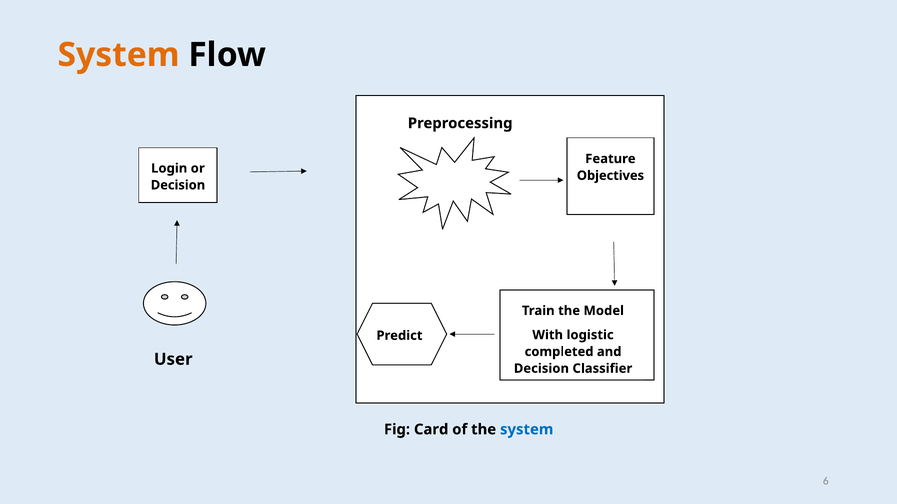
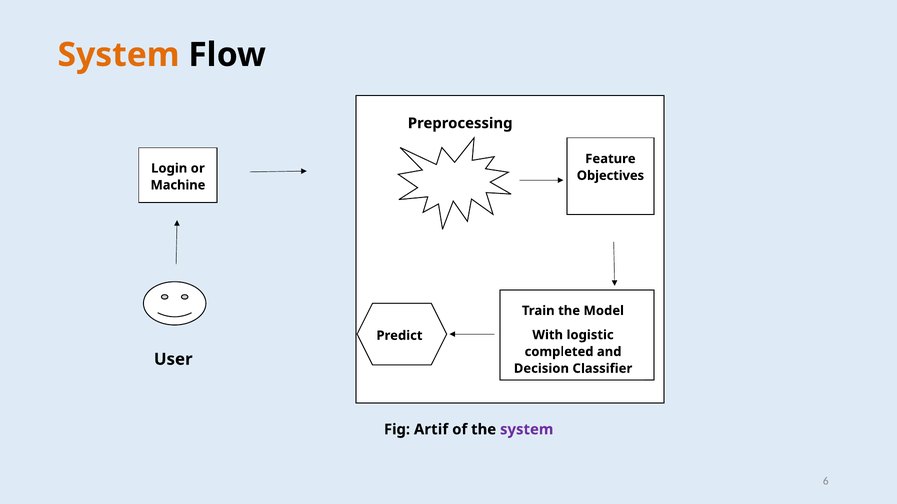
Decision at (178, 185): Decision -> Machine
Card: Card -> Artif
system at (527, 430) colour: blue -> purple
